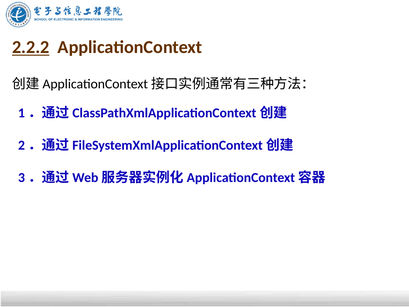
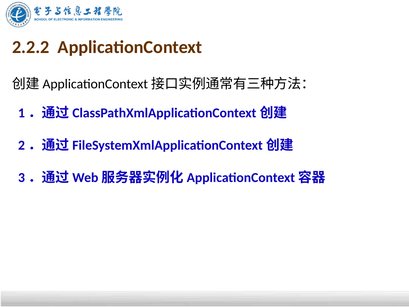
2.2.2 underline: present -> none
